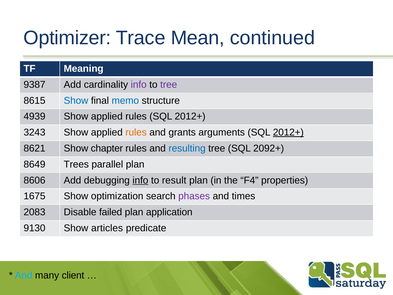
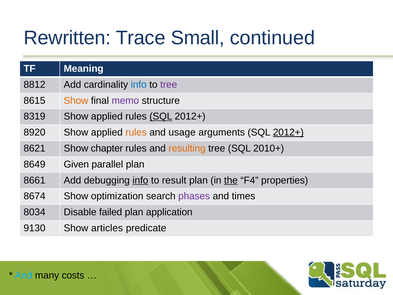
Optimizer: Optimizer -> Rewritten
Mean: Mean -> Small
9387: 9387 -> 8812
info at (139, 85) colour: purple -> blue
Show at (76, 100) colour: blue -> orange
memo colour: blue -> purple
4939: 4939 -> 8319
SQL at (161, 116) underline: none -> present
3243: 3243 -> 8920
grants: grants -> usage
resulting colour: blue -> orange
2092+: 2092+ -> 2010+
Trees: Trees -> Given
8606: 8606 -> 8661
the underline: none -> present
1675: 1675 -> 8674
2083: 2083 -> 8034
client: client -> costs
